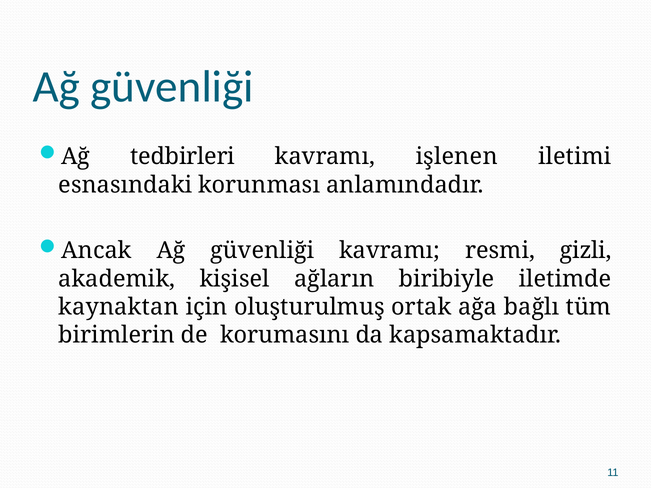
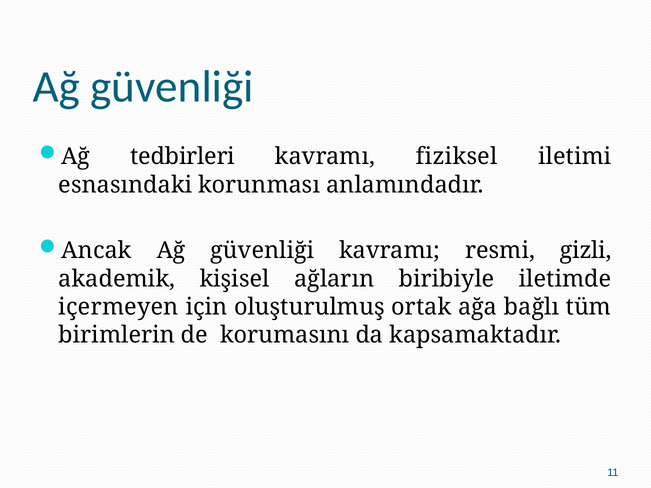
işlenen: işlenen -> fiziksel
kaynaktan: kaynaktan -> içermeyen
